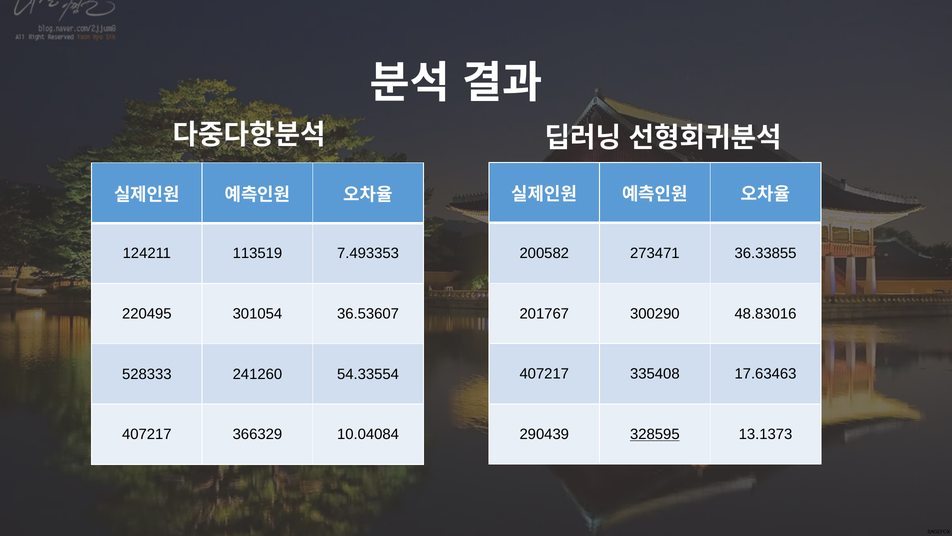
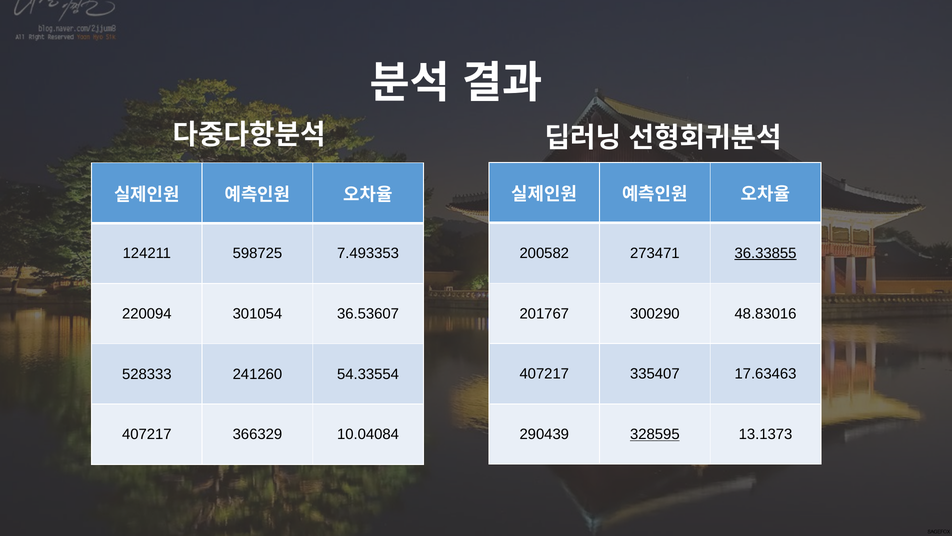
36.33855 underline: none -> present
113519: 113519 -> 598725
220495: 220495 -> 220094
335408: 335408 -> 335407
